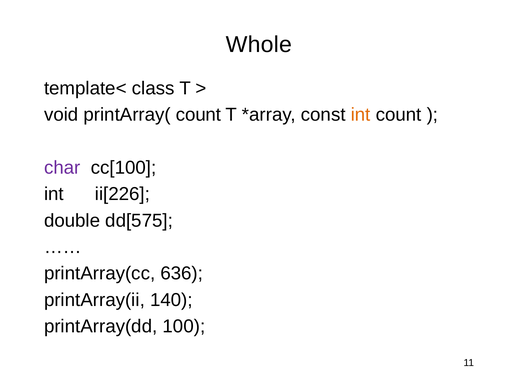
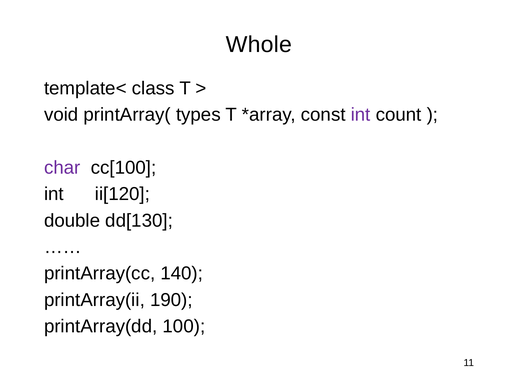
printArray( count: count -> types
int at (361, 115) colour: orange -> purple
ii[226: ii[226 -> ii[120
dd[575: dd[575 -> dd[130
636: 636 -> 140
140: 140 -> 190
